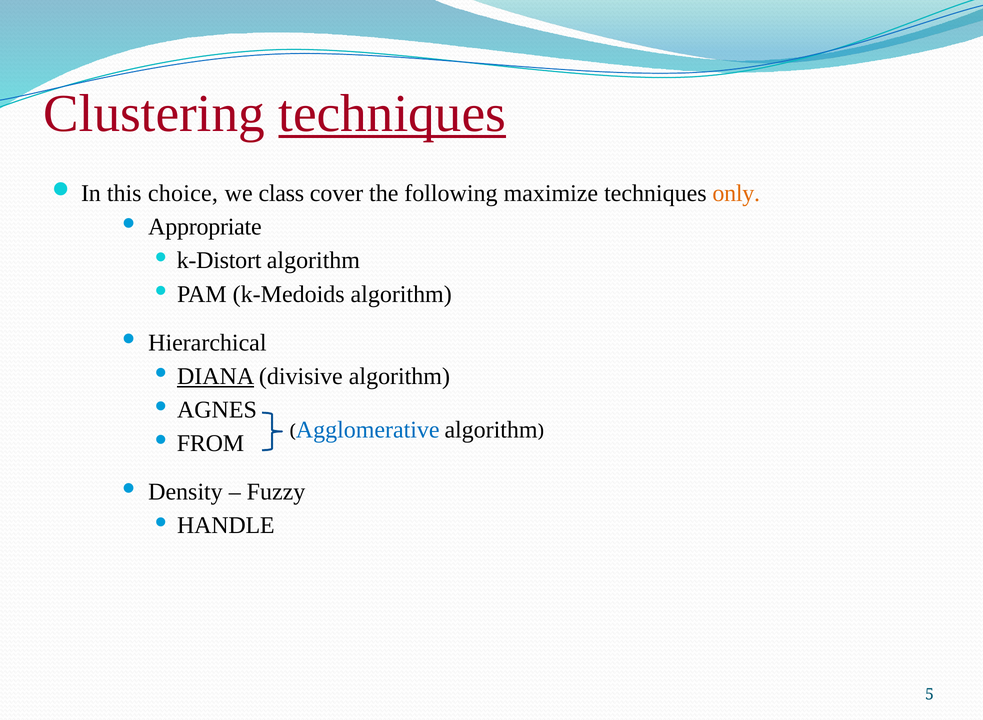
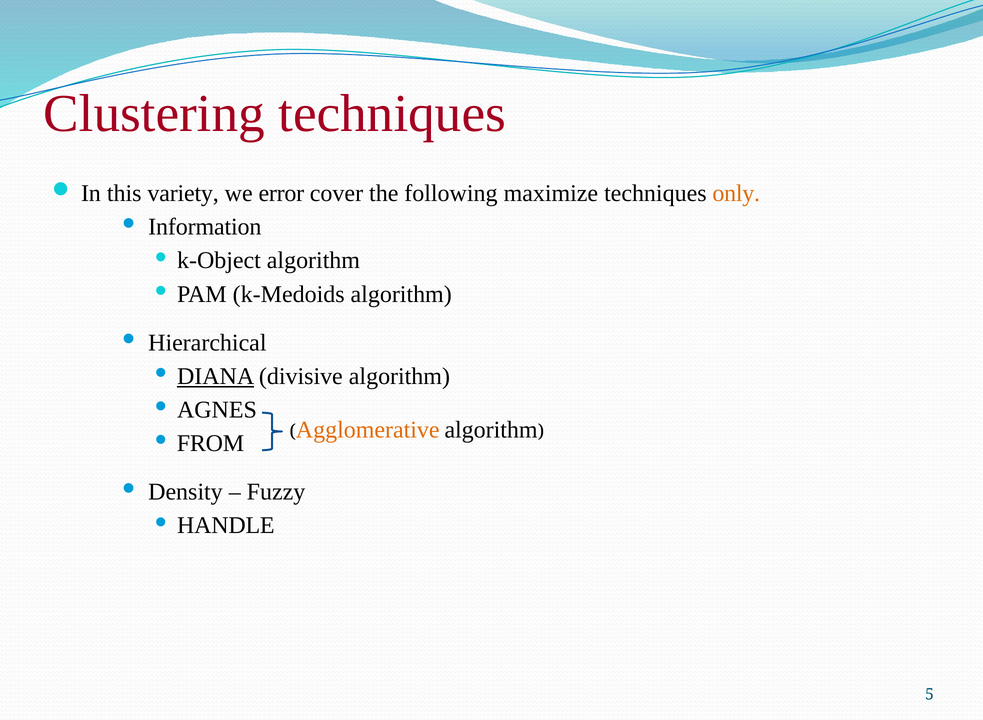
techniques at (392, 113) underline: present -> none
choice: choice -> variety
class: class -> error
Appropriate: Appropriate -> Information
k-Distort: k-Distort -> k-Object
Agglomerative colour: blue -> orange
